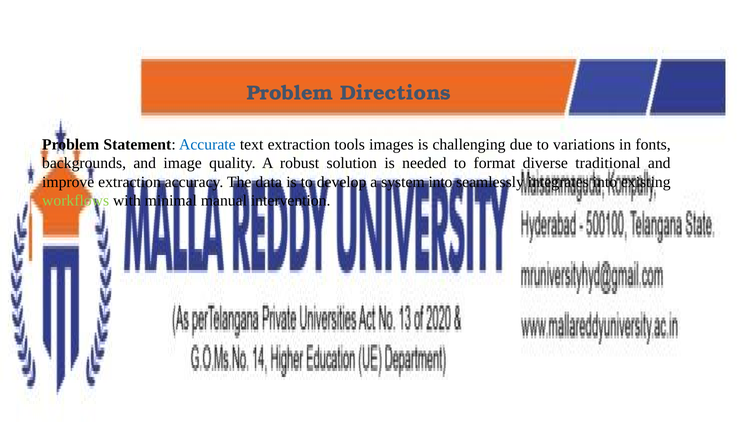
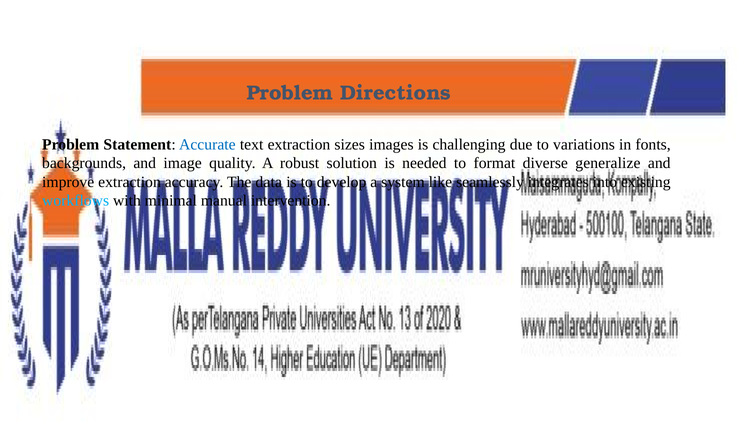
tools: tools -> sizes
traditional: traditional -> generalize
system into: into -> like
workflows colour: light green -> light blue
